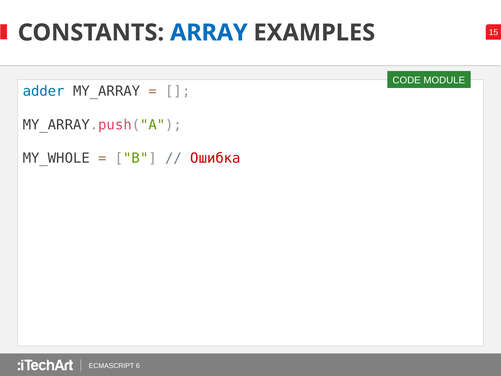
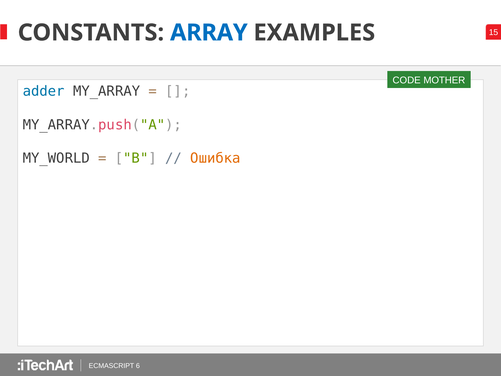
MODULE: MODULE -> MOTHER
MY_WHOLE: MY_WHOLE -> MY_WORLD
Ошибка colour: red -> orange
